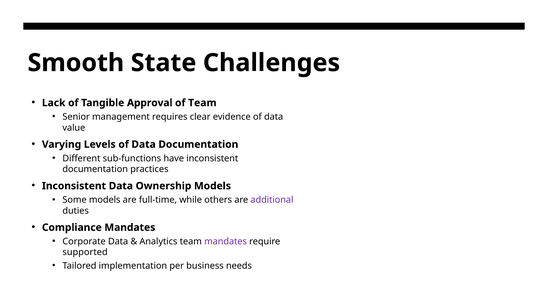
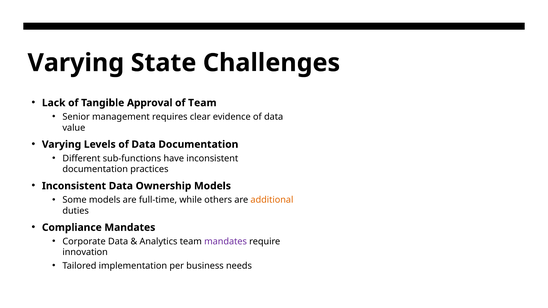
Smooth at (76, 63): Smooth -> Varying
additional colour: purple -> orange
supported: supported -> innovation
